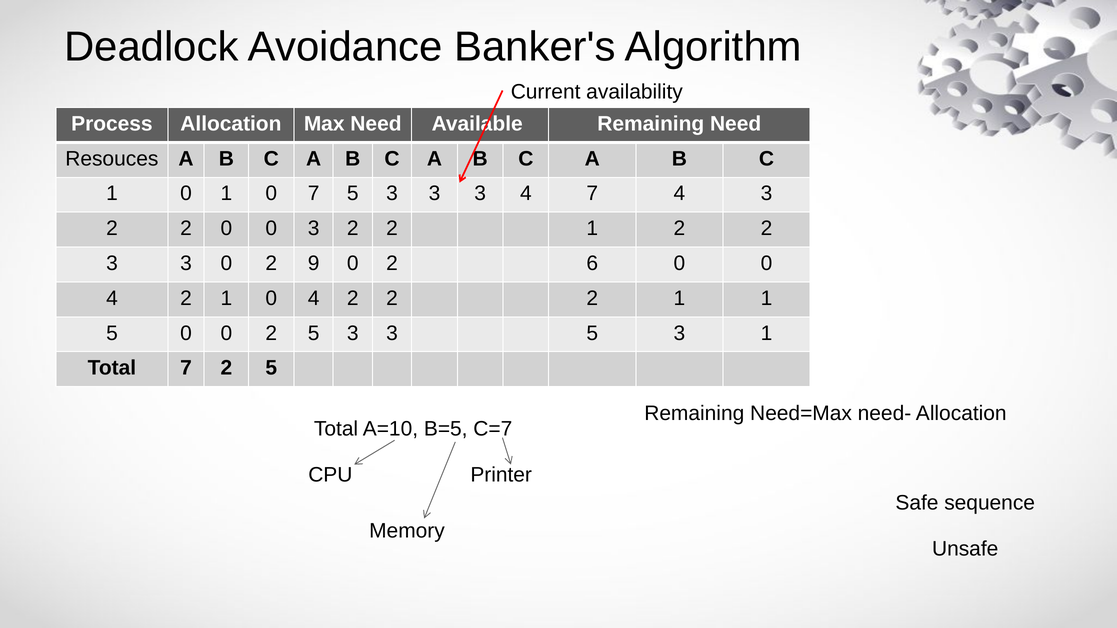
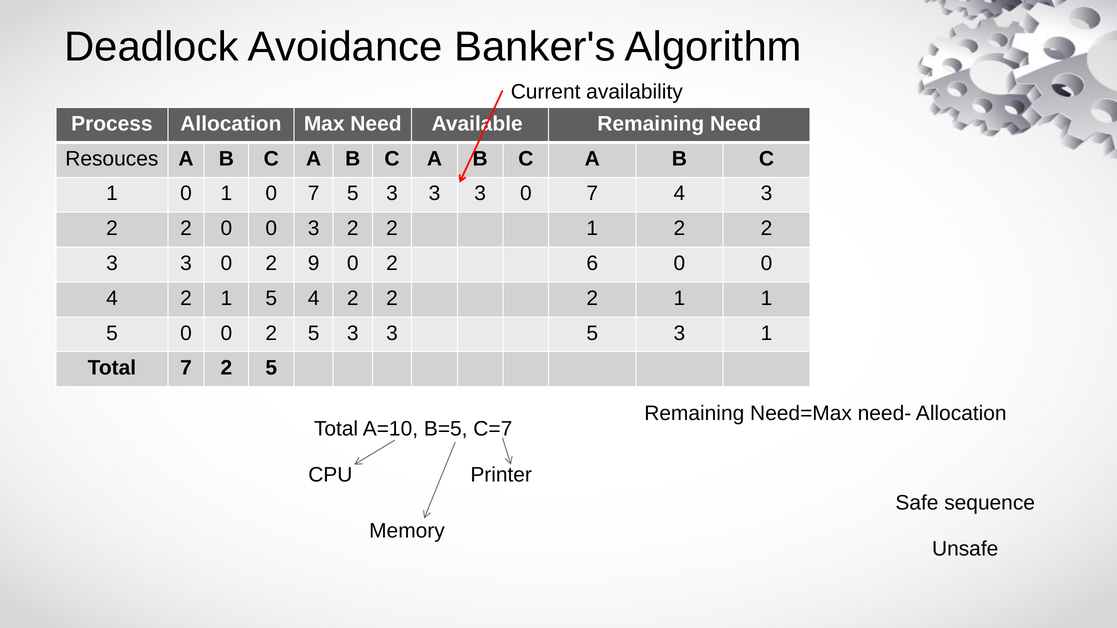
3 3 3 4: 4 -> 0
2 1 0: 0 -> 5
